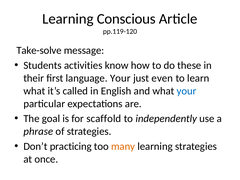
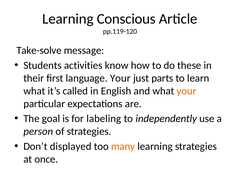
even: even -> parts
your at (187, 91) colour: blue -> orange
scaffold: scaffold -> labeling
phrase: phrase -> person
practicing: practicing -> displayed
